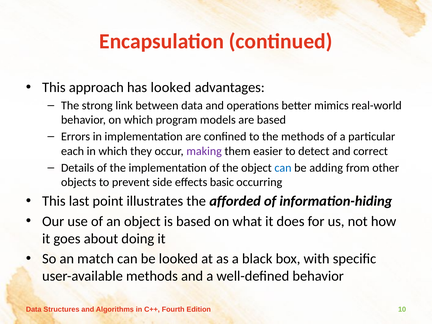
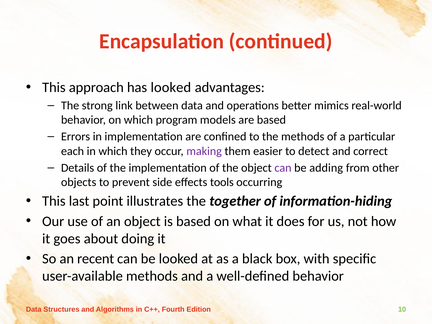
can at (283, 168) colour: blue -> purple
basic: basic -> tools
afforded: afforded -> together
match: match -> recent
